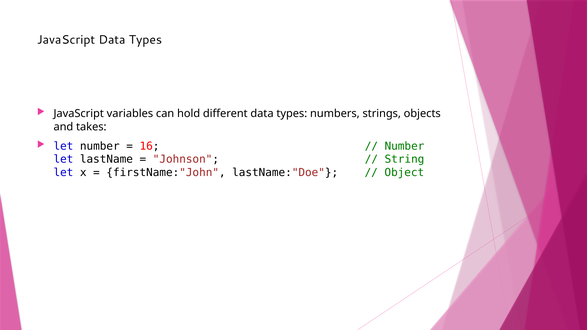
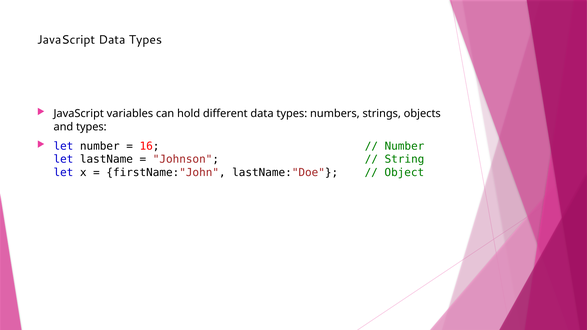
and takes: takes -> types
